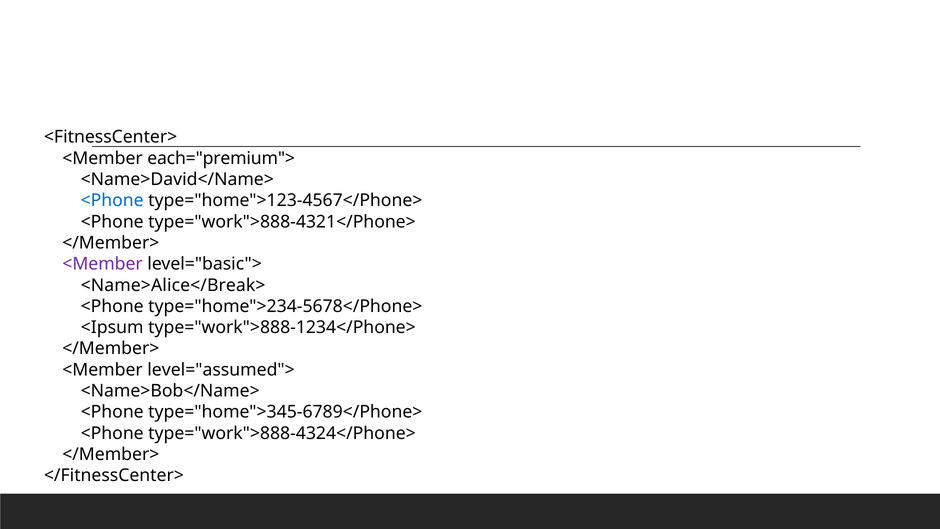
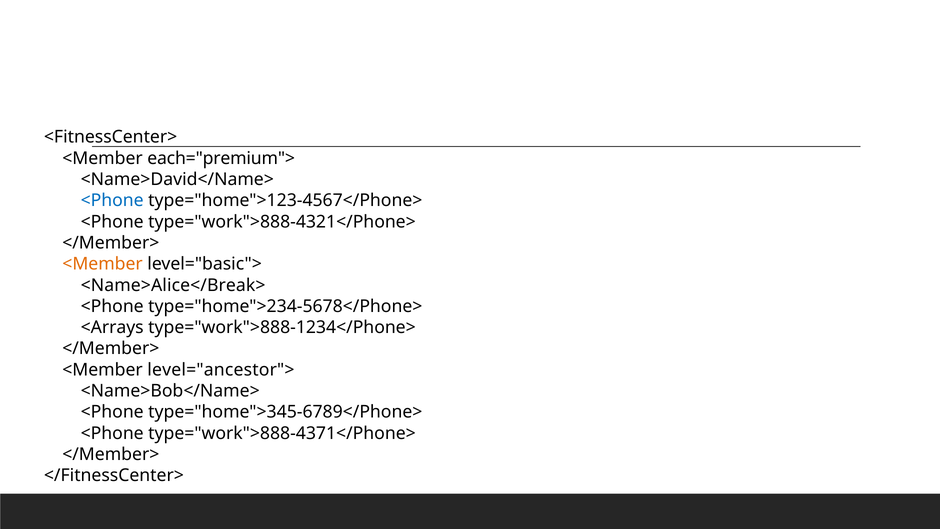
<Member at (103, 264) colour: purple -> orange
<Ipsum: <Ipsum -> <Arrays
level="assumed">: level="assumed"> -> level="ancestor">
type="work">888-4324</Phone>: type="work">888-4324</Phone> -> type="work">888-4371</Phone>
